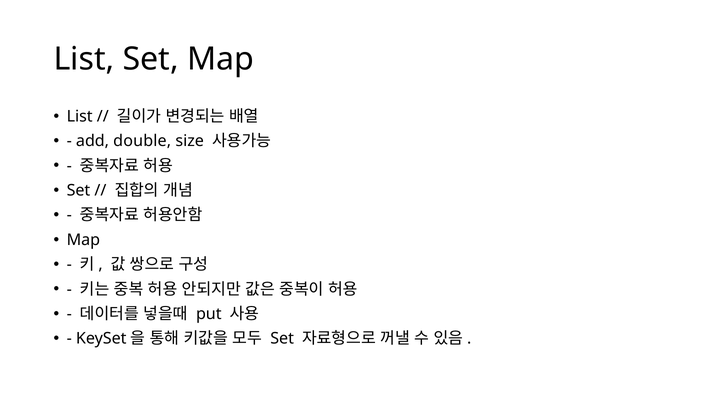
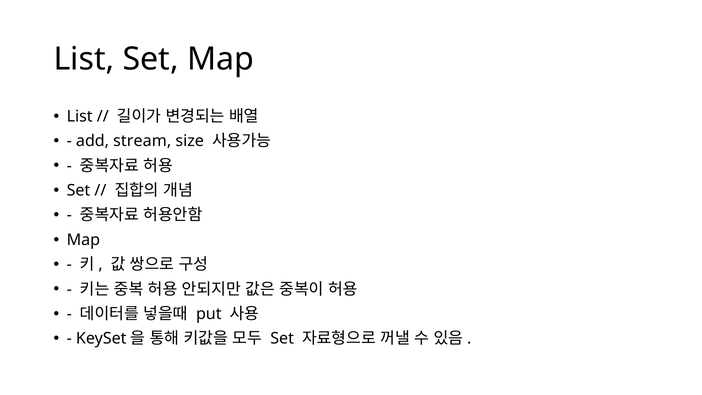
double: double -> stream
